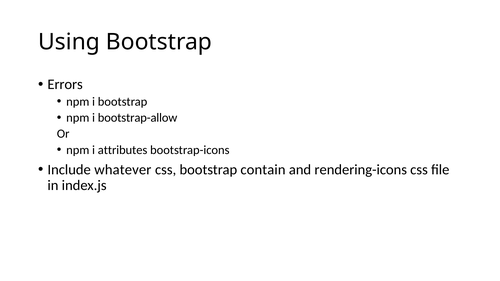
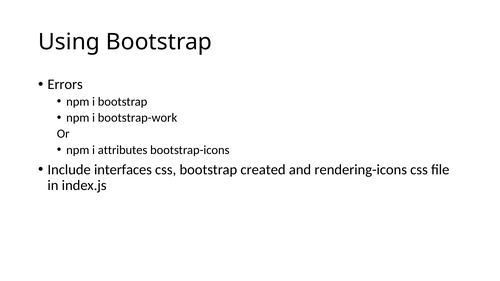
bootstrap-allow: bootstrap-allow -> bootstrap-work
whatever: whatever -> interfaces
contain: contain -> created
